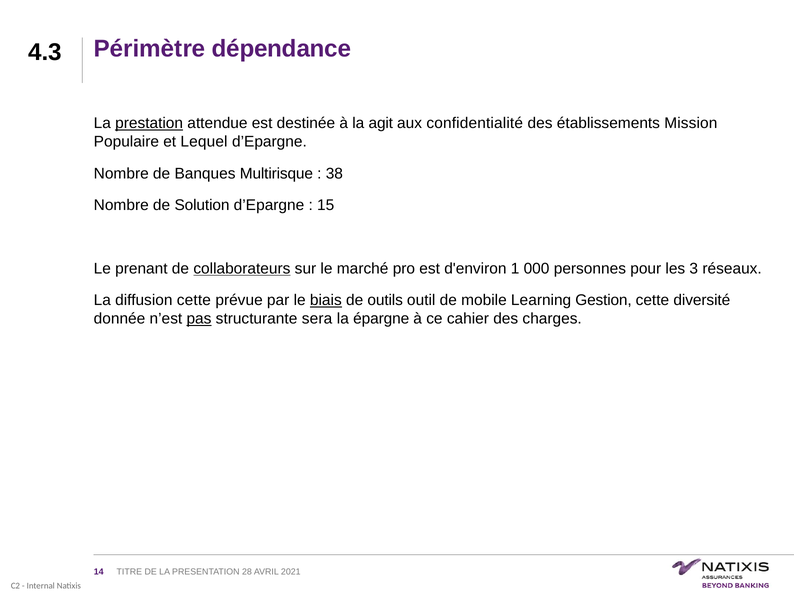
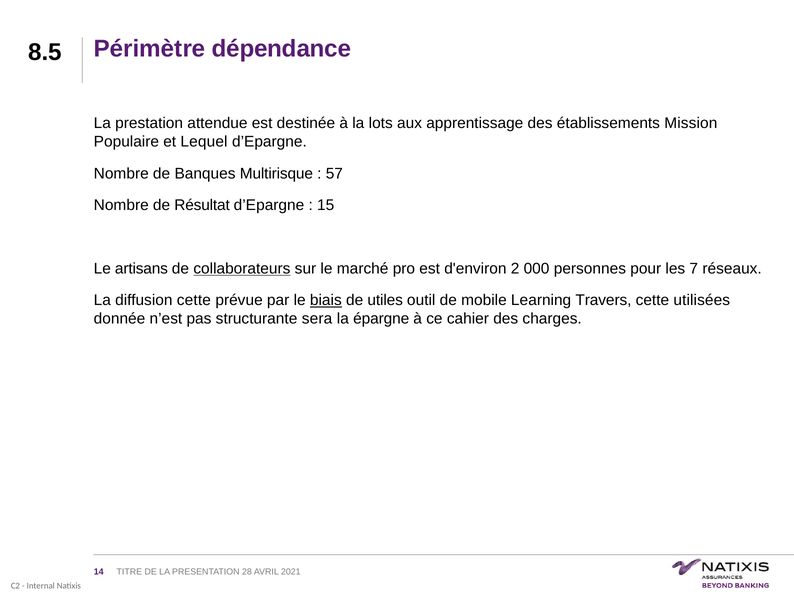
4.3: 4.3 -> 8.5
prestation underline: present -> none
agit: agit -> lots
confidentialité: confidentialité -> apprentissage
38: 38 -> 57
Solution: Solution -> Résultat
prenant: prenant -> artisans
1: 1 -> 2
3: 3 -> 7
outils: outils -> utiles
Gestion: Gestion -> Travers
diversité: diversité -> utilisées
pas underline: present -> none
